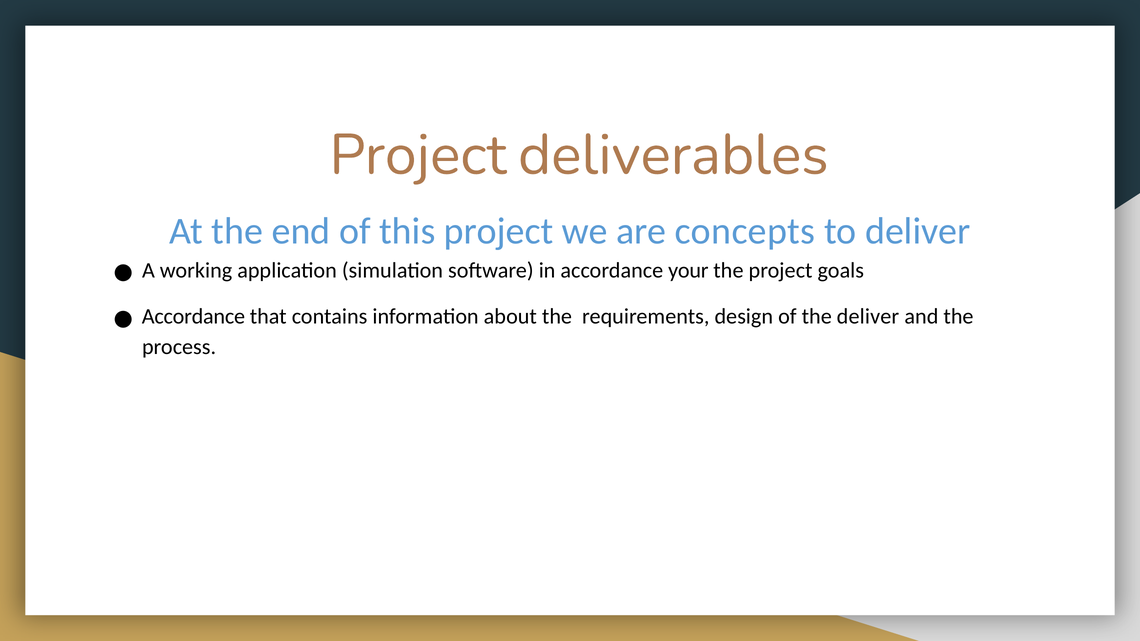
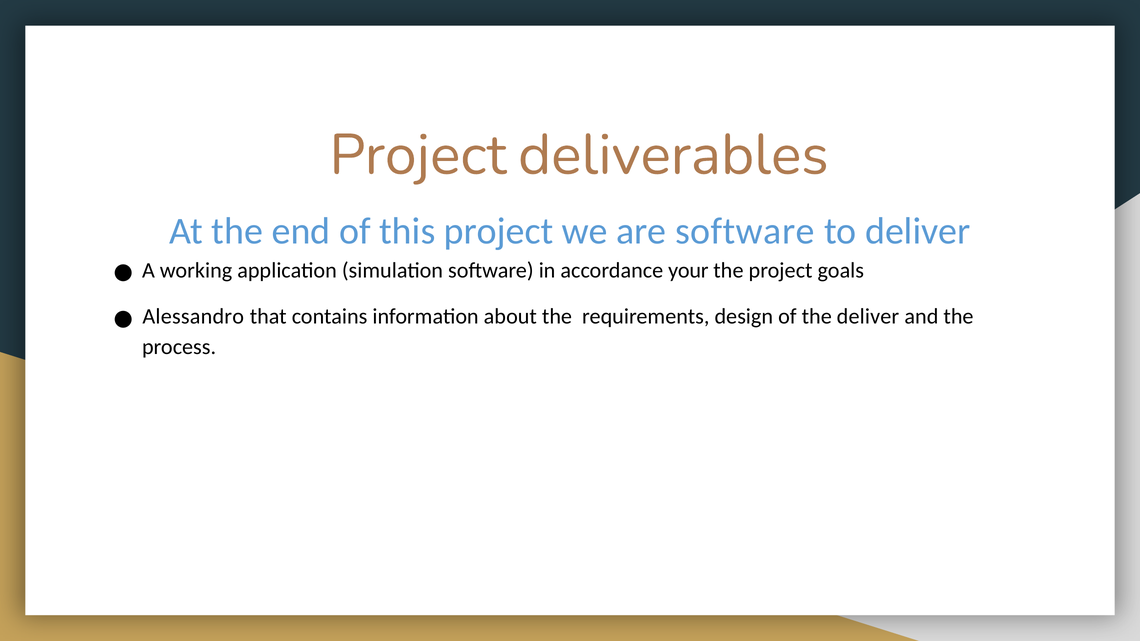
are concepts: concepts -> software
Accordance at (193, 317): Accordance -> Alessandro
